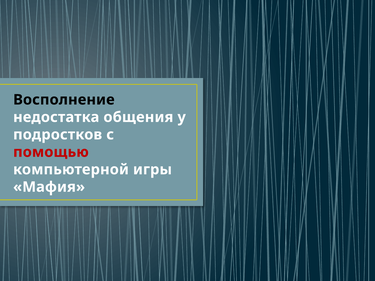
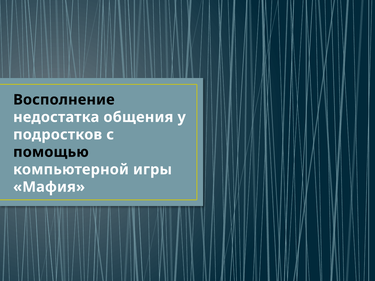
помощью colour: red -> black
